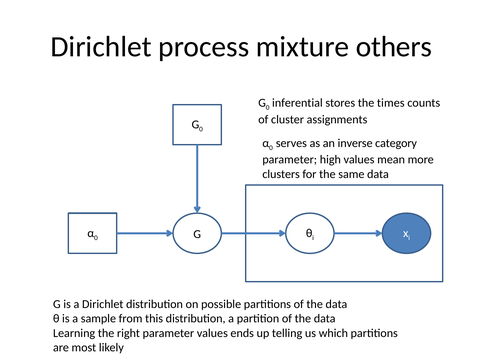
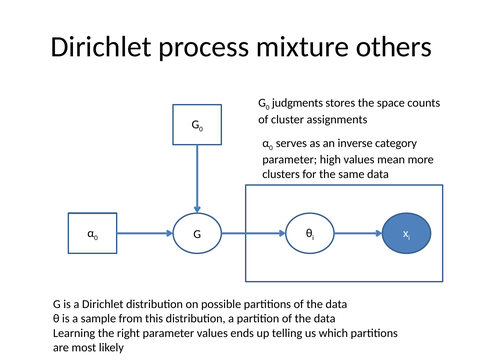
inferential: inferential -> judgments
times: times -> space
